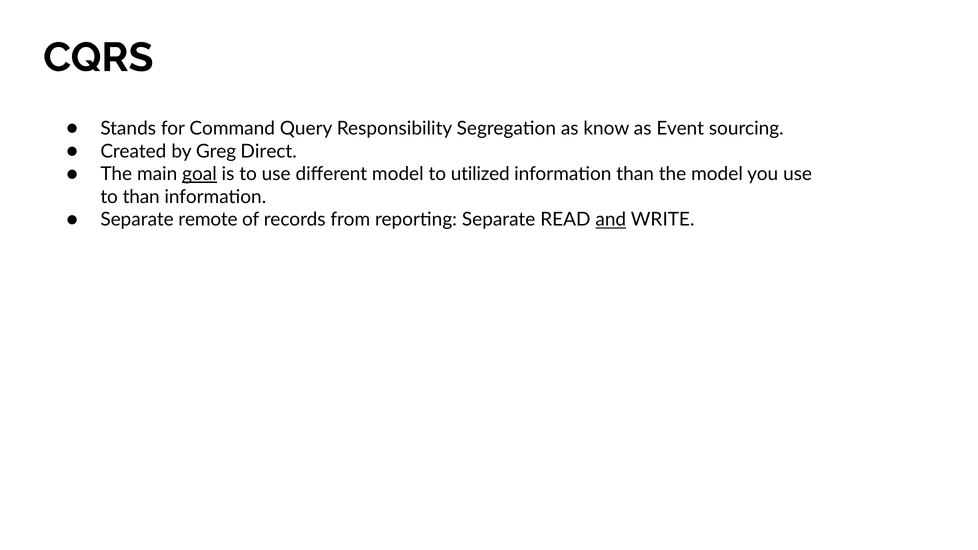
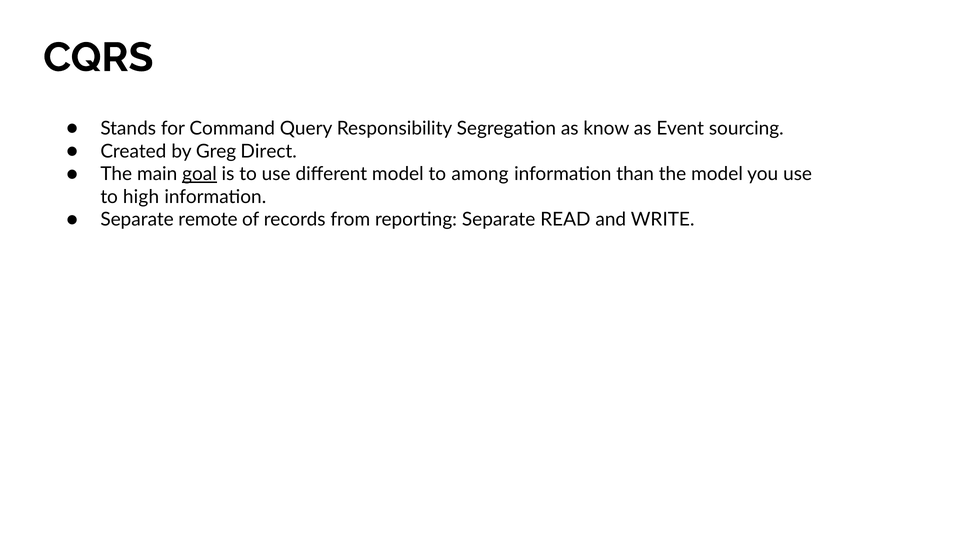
utilized: utilized -> among
to than: than -> high
and underline: present -> none
